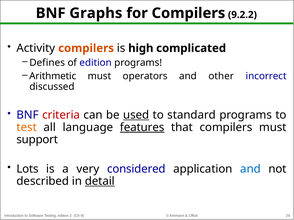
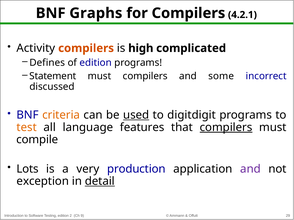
9.2.2: 9.2.2 -> 4.2.1
Arithmetic: Arithmetic -> Statement
must operators: operators -> compilers
other: other -> some
criteria colour: red -> orange
standard: standard -> digitdigit
features underline: present -> none
compilers at (226, 128) underline: none -> present
support: support -> compile
considered: considered -> production
and at (250, 169) colour: blue -> purple
described: described -> exception
